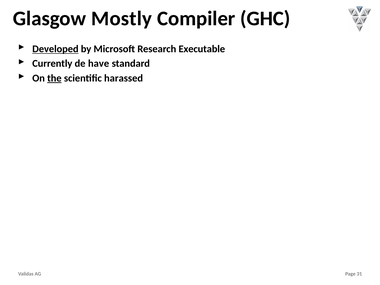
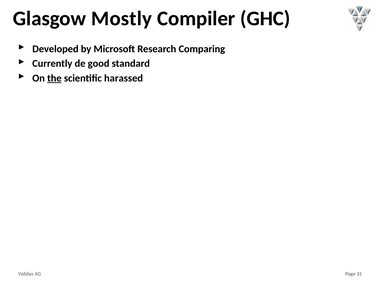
Developed underline: present -> none
Executable: Executable -> Comparing
have: have -> good
